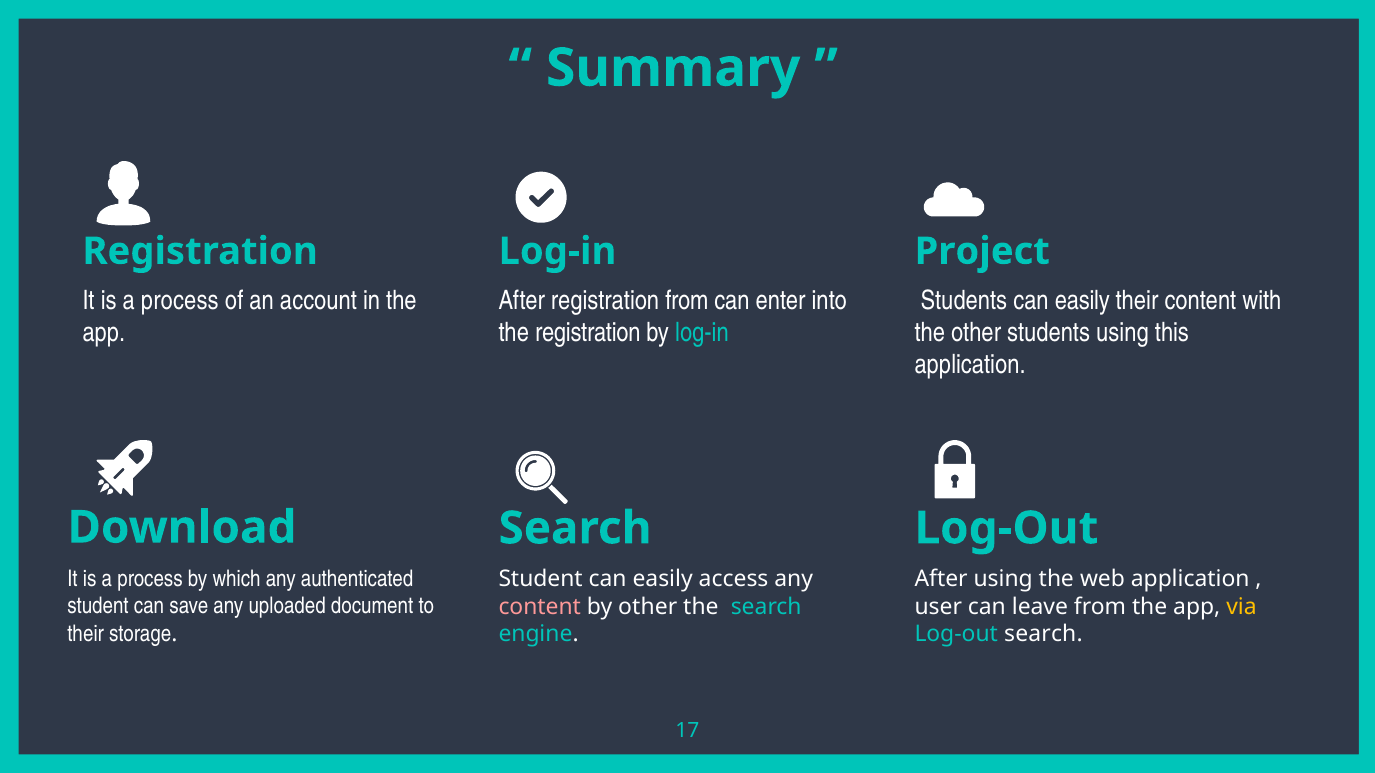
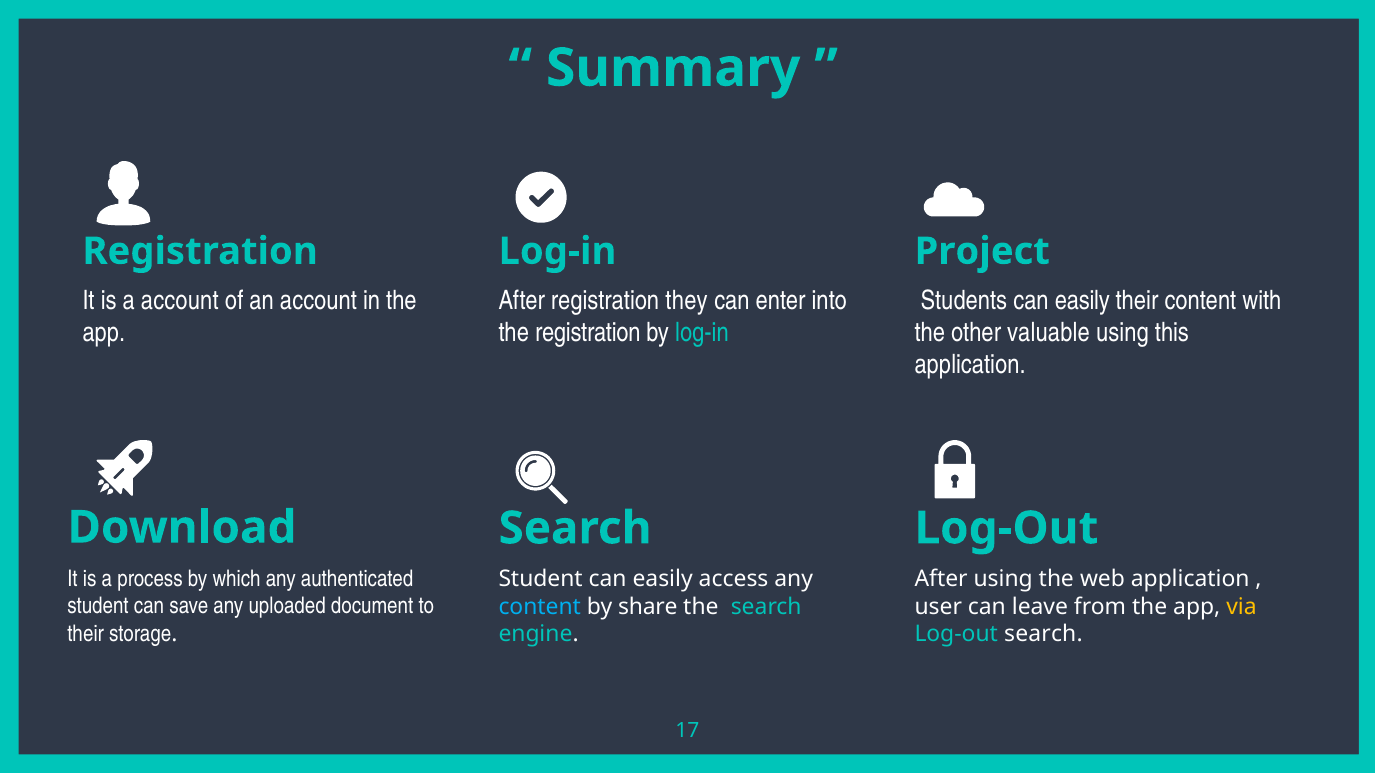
process at (180, 301): process -> account
registration from: from -> they
other students: students -> valuable
content at (540, 607) colour: pink -> light blue
by other: other -> share
